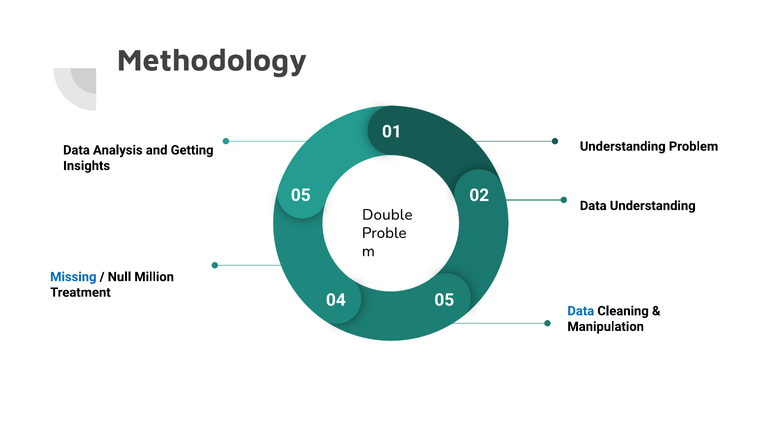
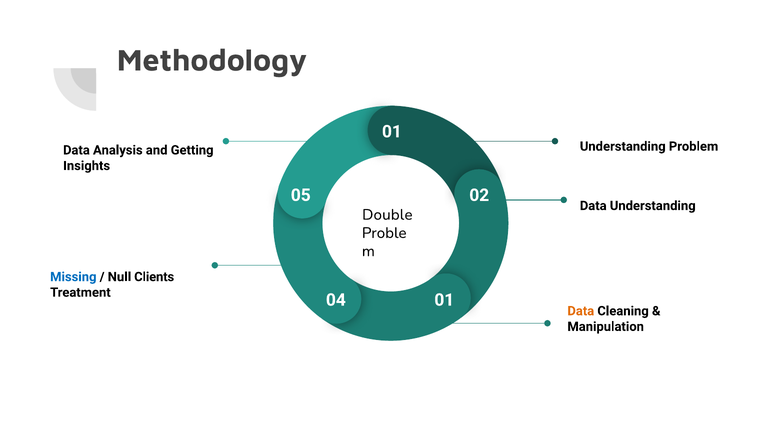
Million: Million -> Clients
04 05: 05 -> 01
Data at (581, 311) colour: blue -> orange
